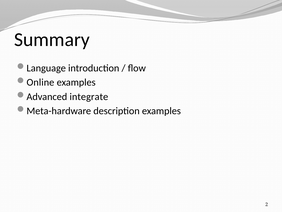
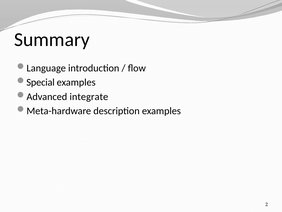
Online: Online -> Special
